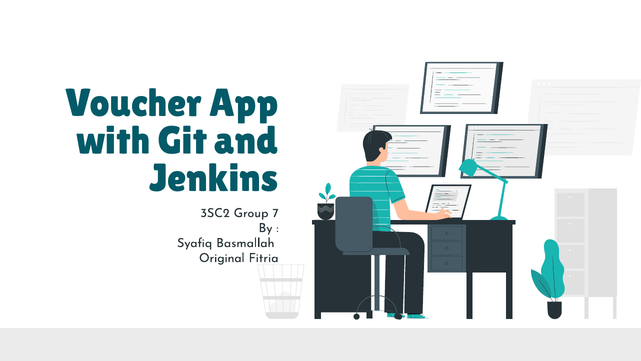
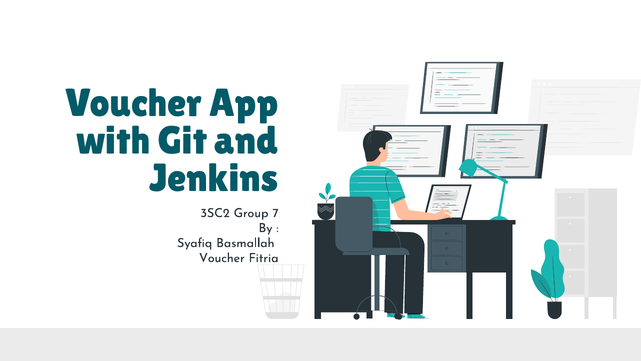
Original at (222, 258): Original -> Voucher
